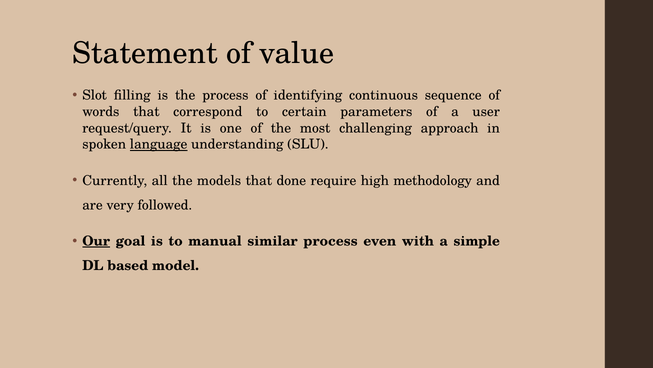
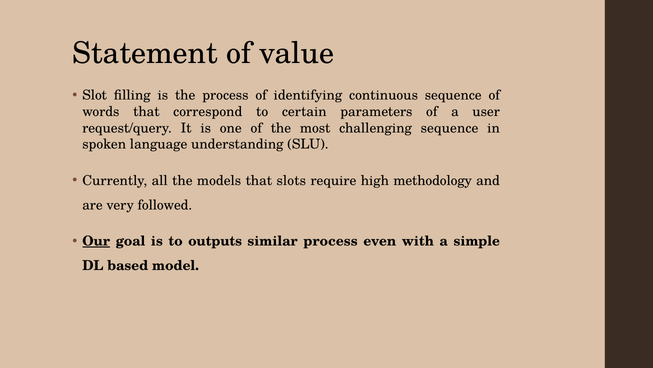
challenging approach: approach -> sequence
language underline: present -> none
done: done -> slots
manual: manual -> outputs
